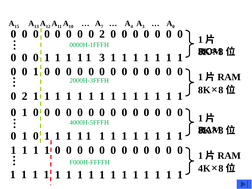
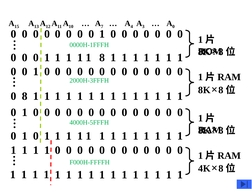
2 at (102, 34): 2 -> 1
1 3: 3 -> 8
2 at (25, 96): 2 -> 8
